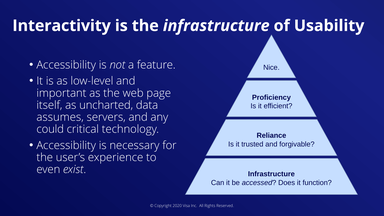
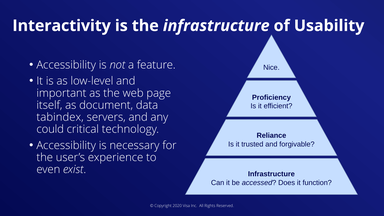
uncharted: uncharted -> document
assumes: assumes -> tabindex
